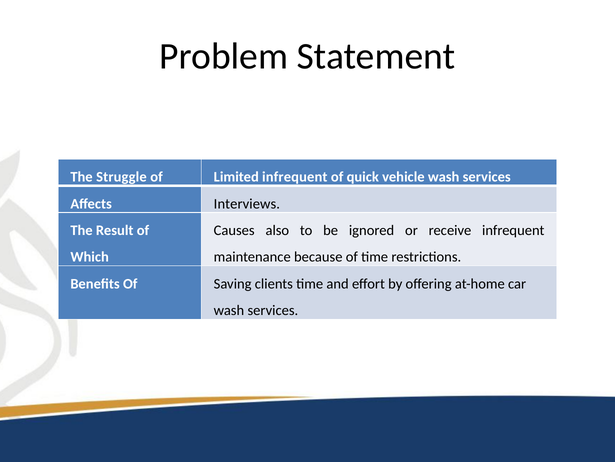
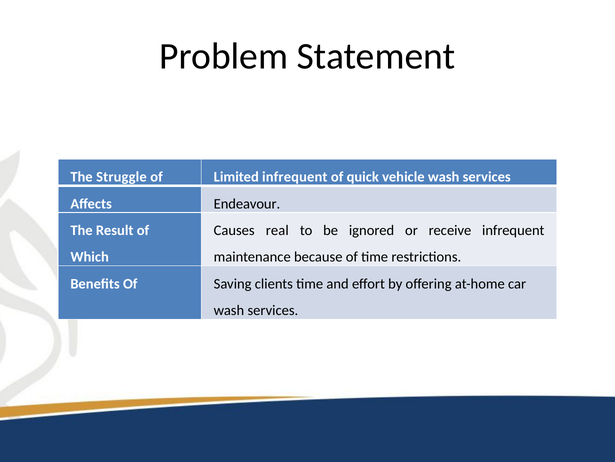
Interviews: Interviews -> Endeavour
also: also -> real
